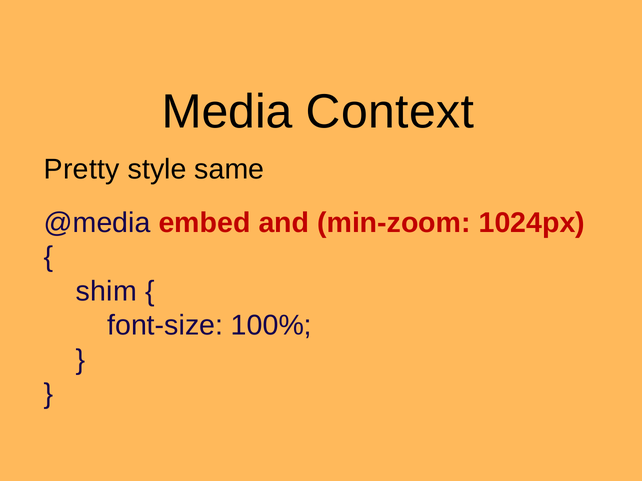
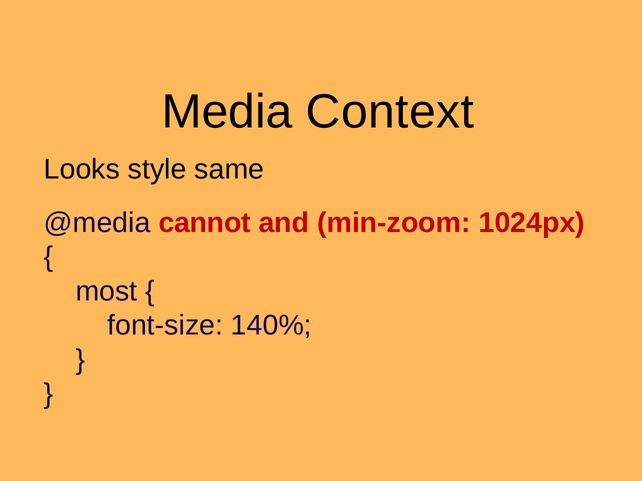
Pretty: Pretty -> Looks
embed: embed -> cannot
shim: shim -> most
100%: 100% -> 140%
